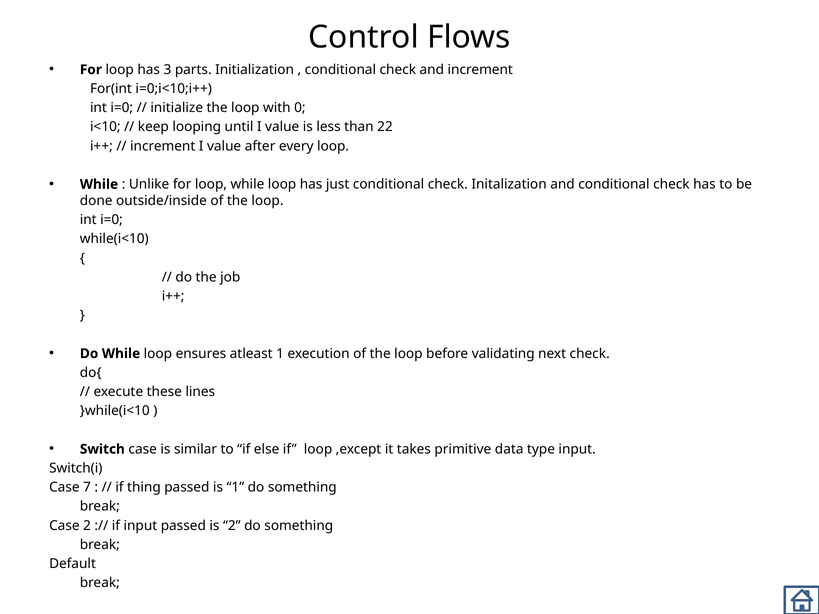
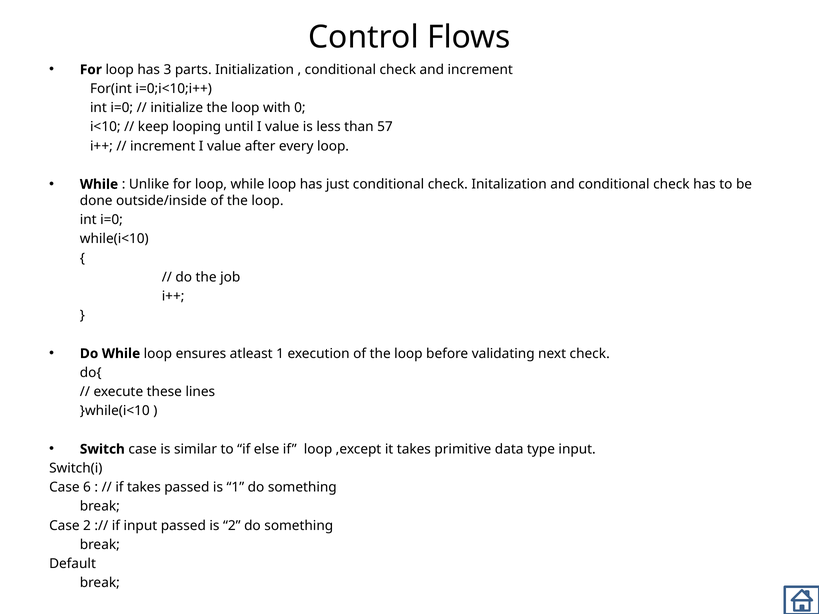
22: 22 -> 57
7: 7 -> 6
if thing: thing -> takes
